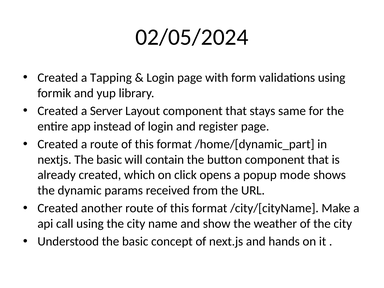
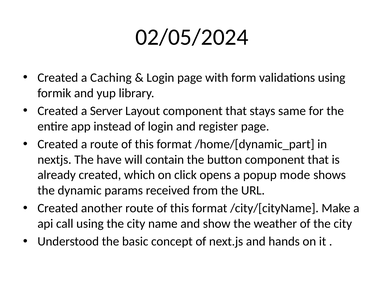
Tapping: Tapping -> Caching
nextjs The basic: basic -> have
